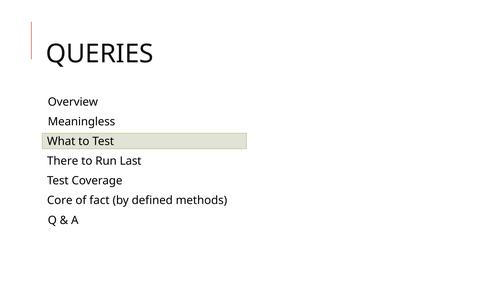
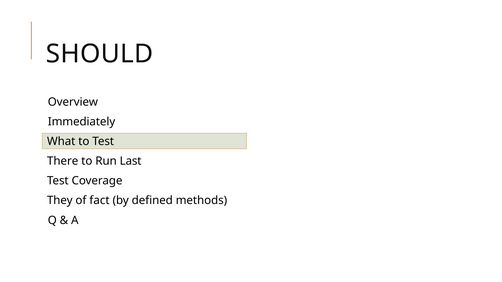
QUERIES: QUERIES -> SHOULD
Meaningless: Meaningless -> Immediately
Core: Core -> They
